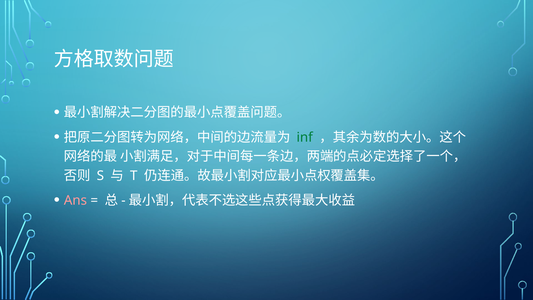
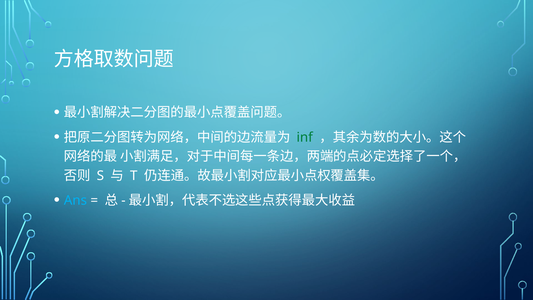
Ans colour: pink -> light blue
